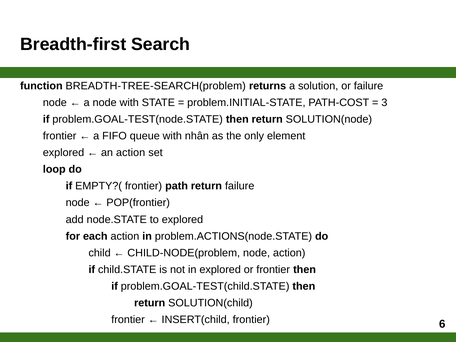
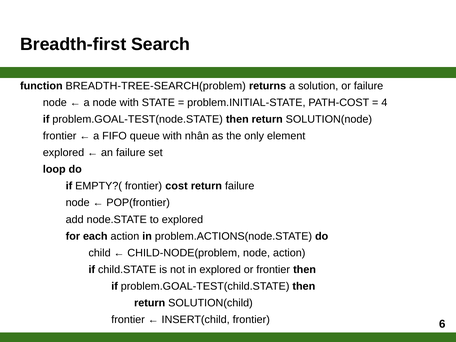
3: 3 -> 4
an action: action -> failure
path: path -> cost
